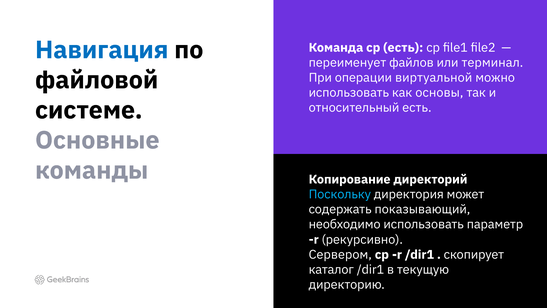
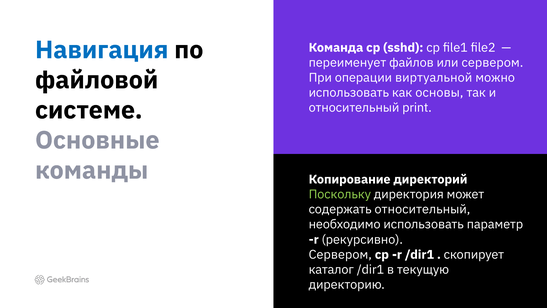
cp есть: есть -> sshd
или терминал: терминал -> сервером
относительный есть: есть -> print
Поскольку colour: light blue -> light green
содержать показывающий: показывающий -> относительный
